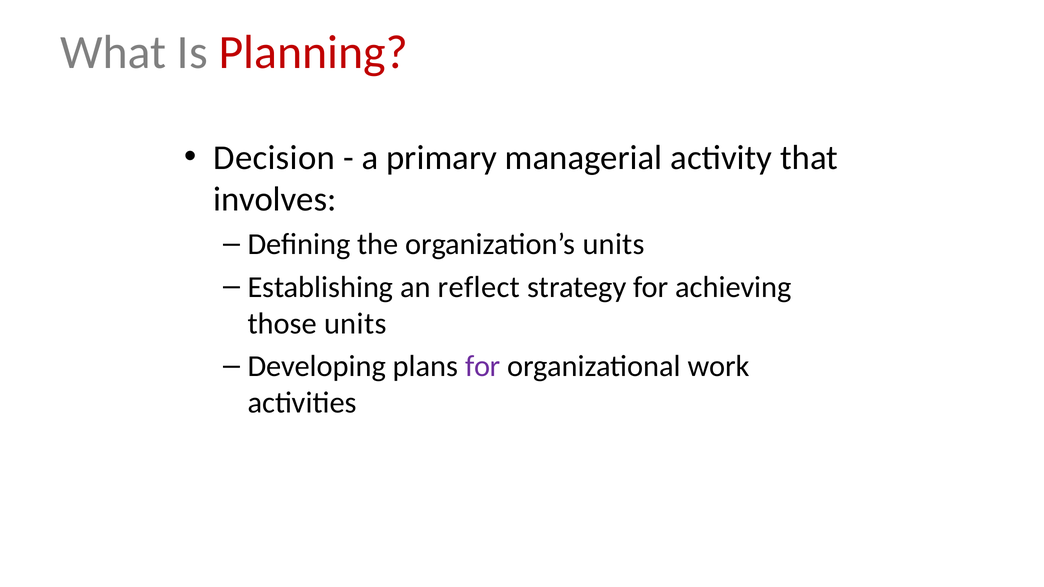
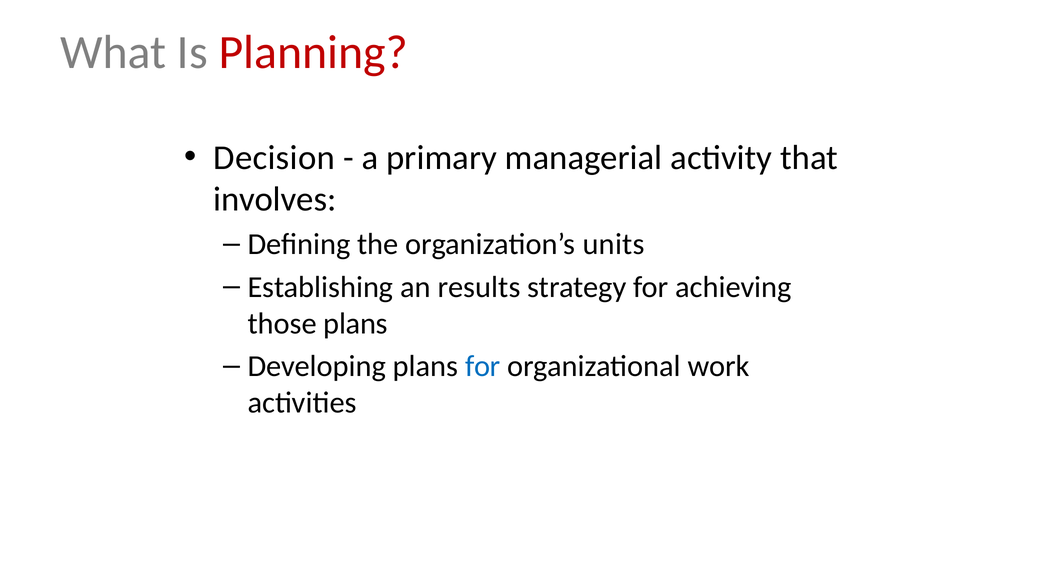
reflect: reflect -> results
those units: units -> plans
for at (483, 366) colour: purple -> blue
